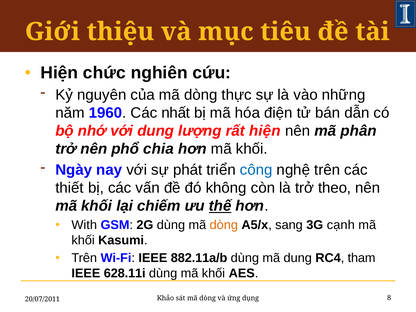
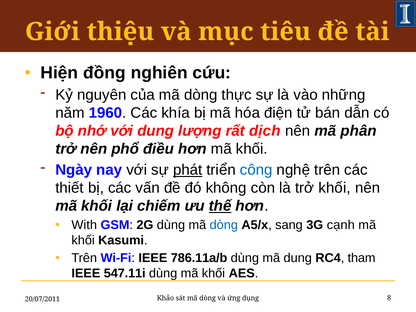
chức: chức -> đồng
nhất: nhất -> khía
rất hiện: hiện -> dịch
chia: chia -> điều
phát underline: none -> present
trở theo: theo -> khối
dòng at (224, 225) colour: orange -> blue
882.11a/b: 882.11a/b -> 786.11a/b
628.11i: 628.11i -> 547.11i
